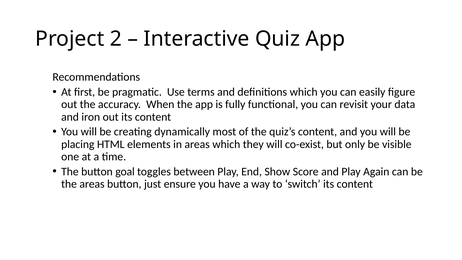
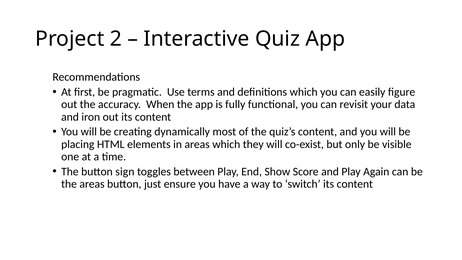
goal: goal -> sign
